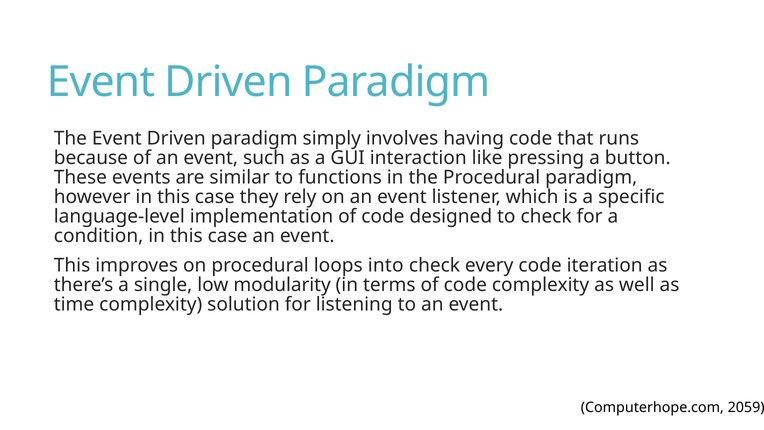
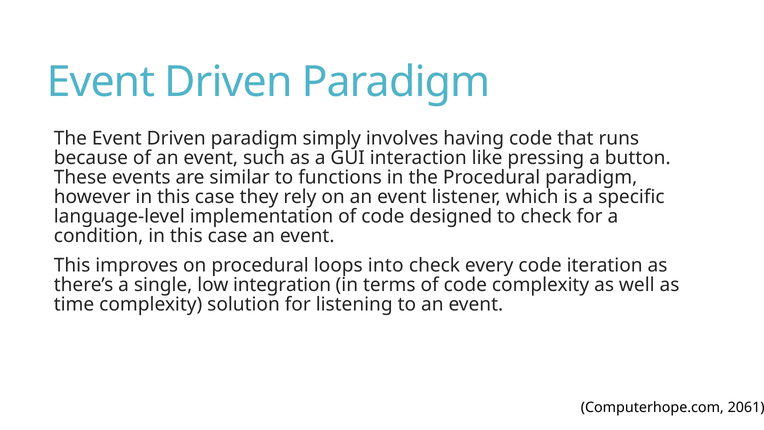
modularity: modularity -> integration
2059: 2059 -> 2061
